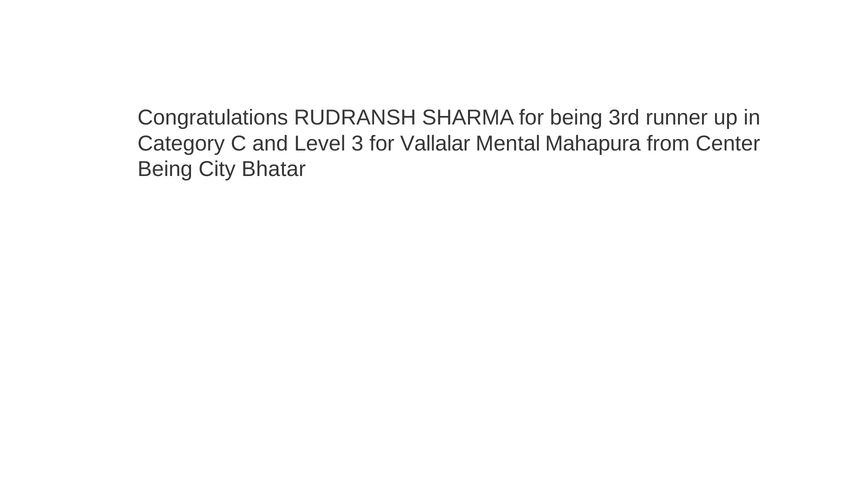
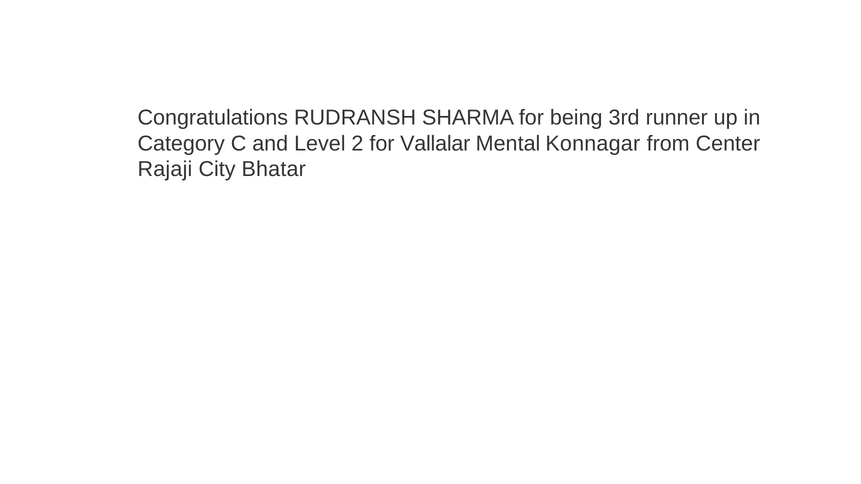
3: 3 -> 2
Mahapura: Mahapura -> Konnagar
Being at (165, 169): Being -> Rajaji
